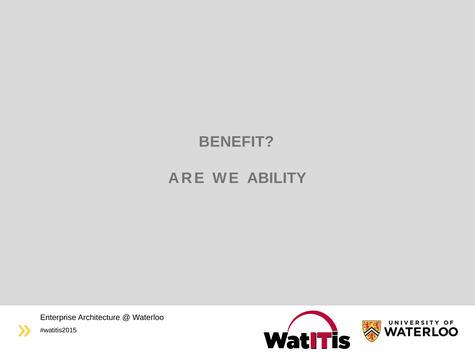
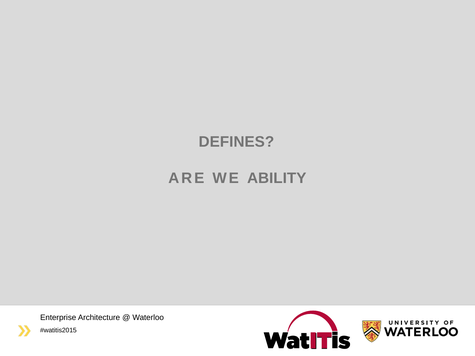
BENEFIT: BENEFIT -> DEFINES
